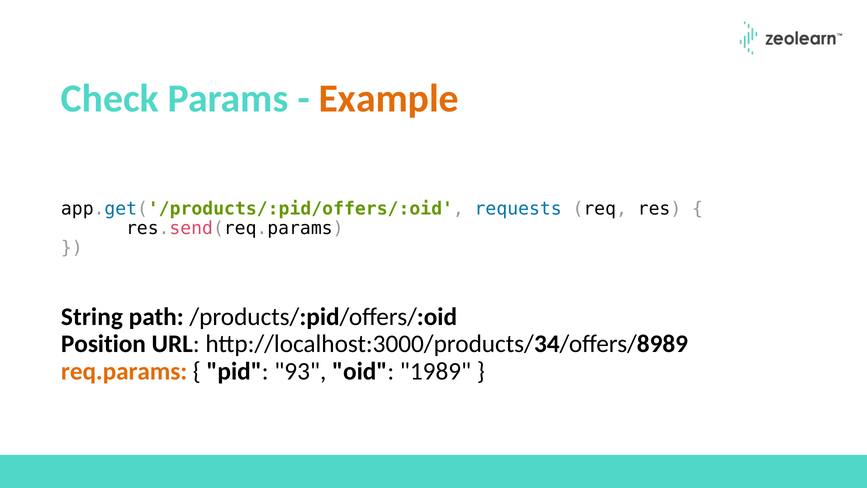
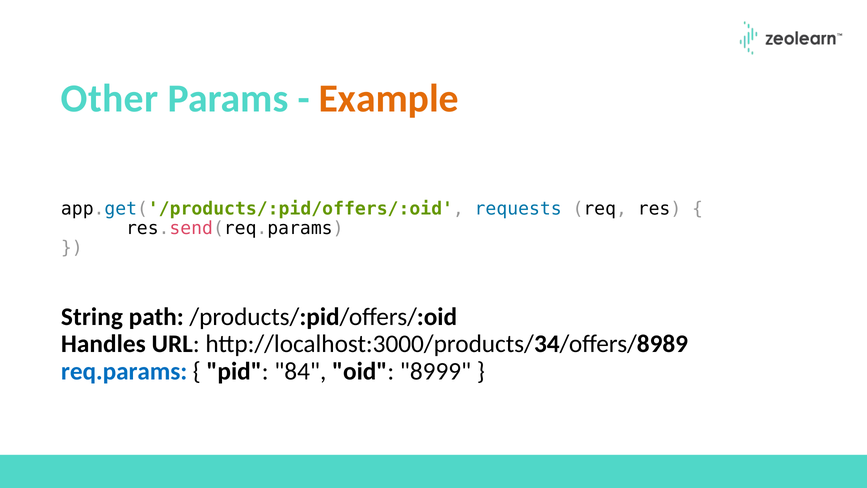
Check: Check -> Other
Position: Position -> Handles
req.params colour: orange -> blue
93: 93 -> 84
1989: 1989 -> 8999
